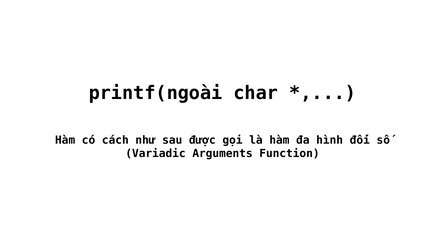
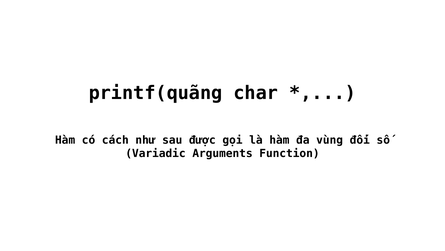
printf(ngoài: printf(ngoài -> printf(quãng
hình: hình -> vùng
